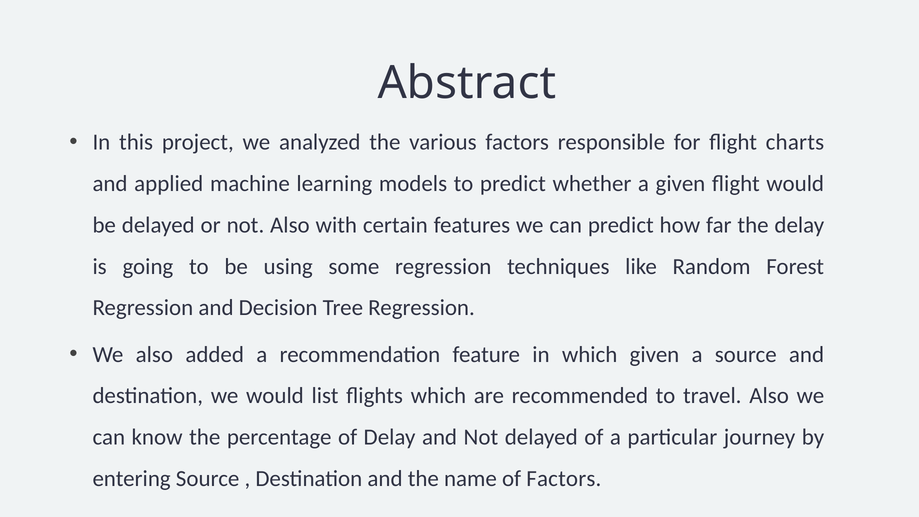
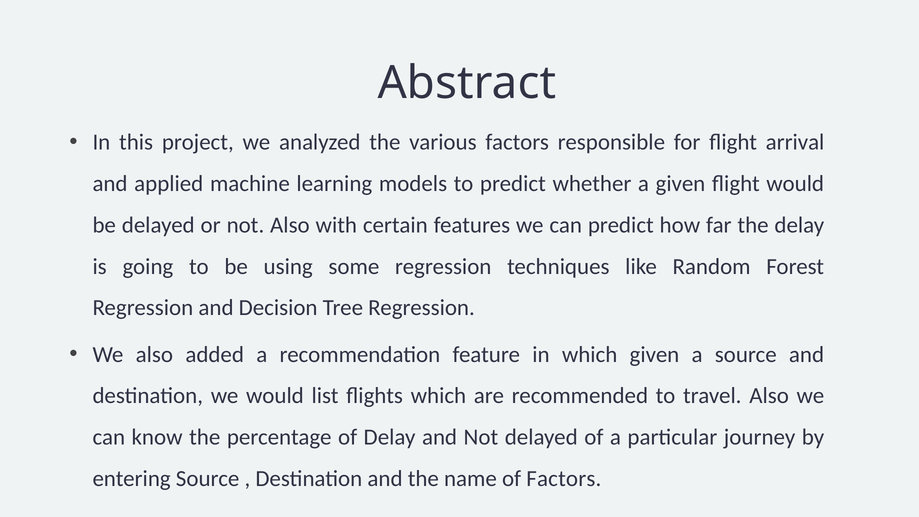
charts: charts -> arrival
